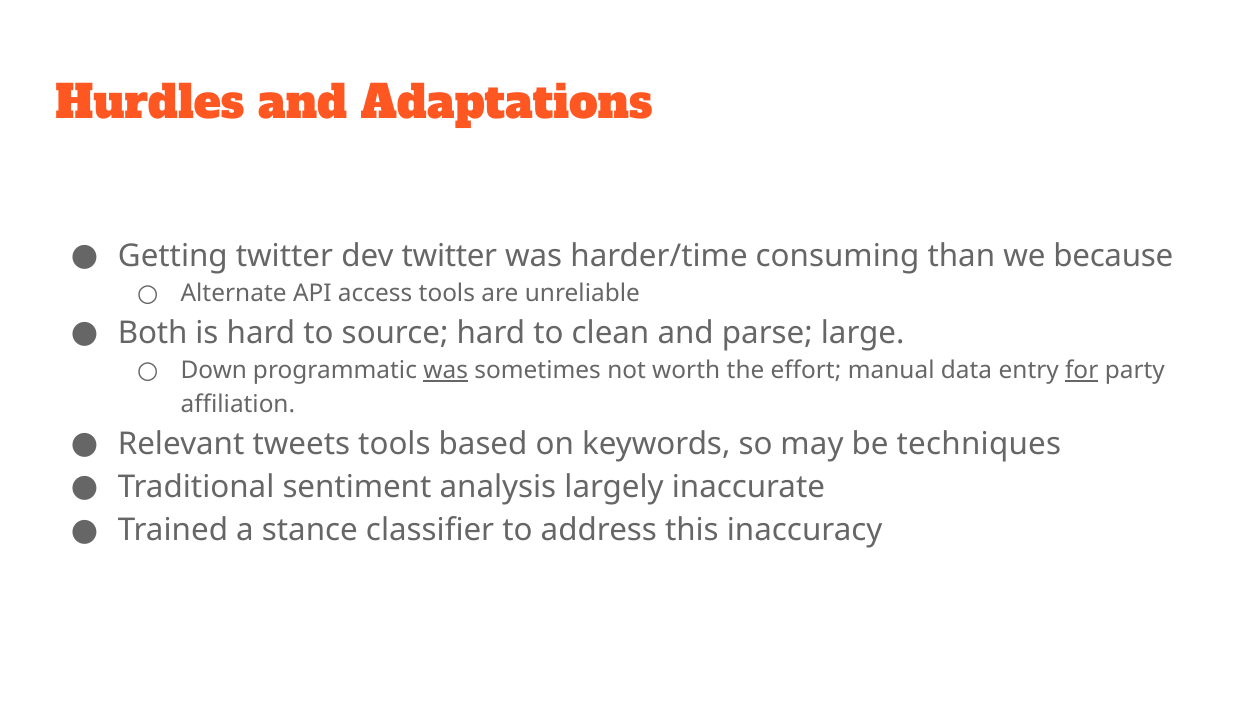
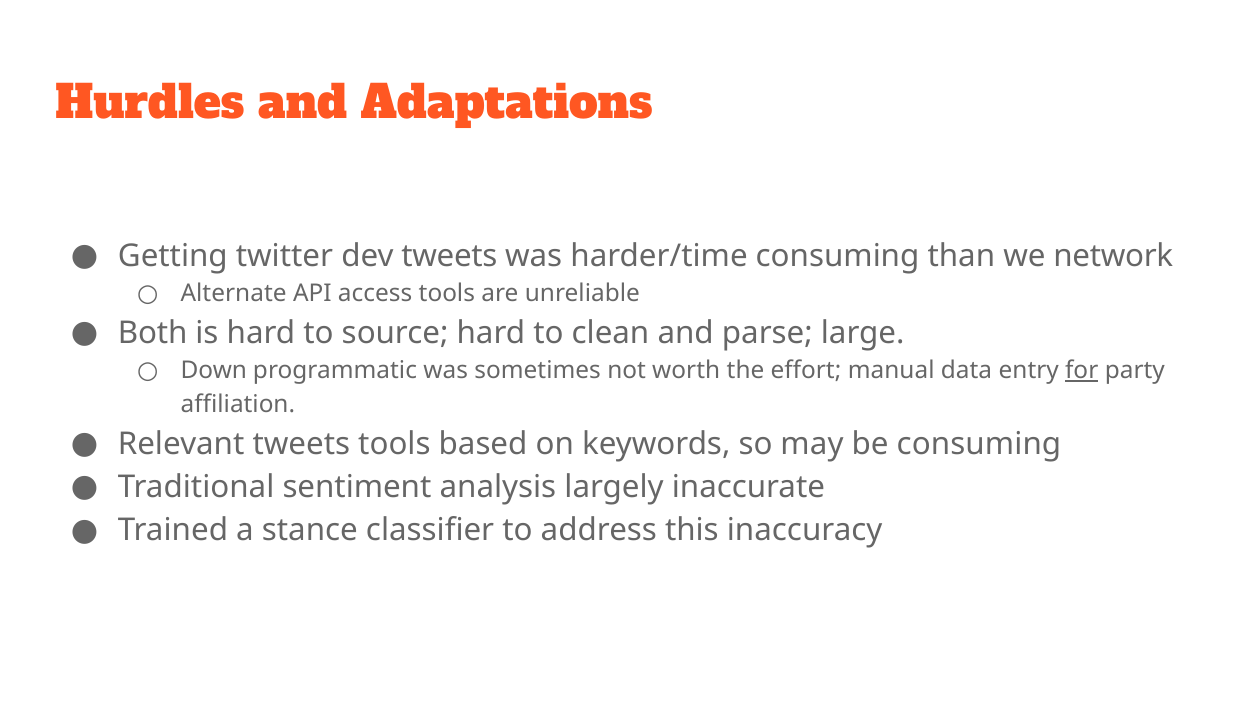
dev twitter: twitter -> tweets
because: because -> network
was at (446, 370) underline: present -> none
be techniques: techniques -> consuming
